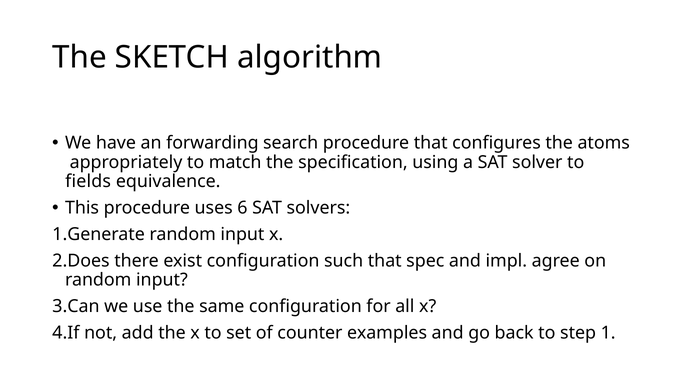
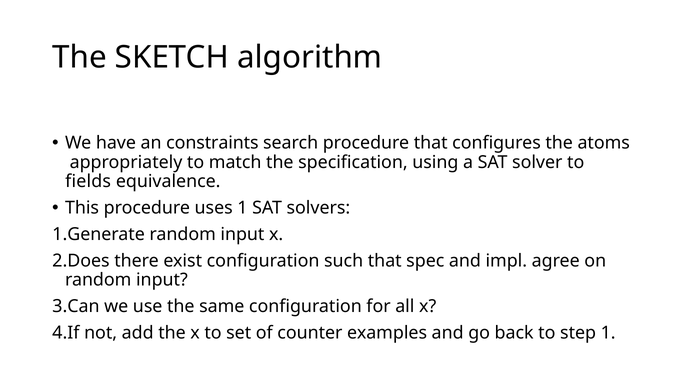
forwarding: forwarding -> constraints
uses 6: 6 -> 1
